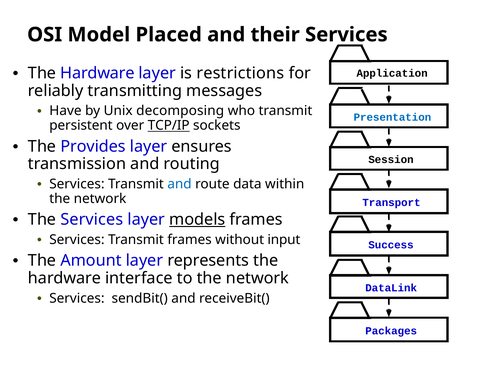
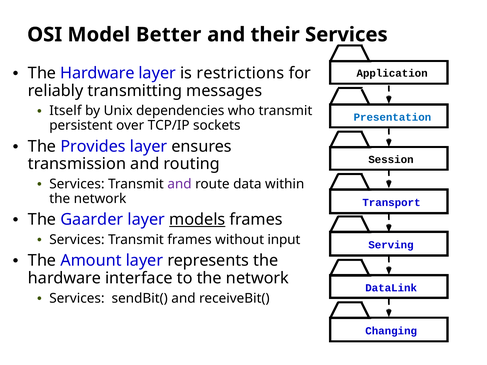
Placed: Placed -> Better
Have: Have -> Itself
decomposing: decomposing -> dependencies
TCP/IP underline: present -> none
and at (180, 184) colour: blue -> purple
The Services: Services -> Gaarder
Success: Success -> Serving
Packages: Packages -> Changing
